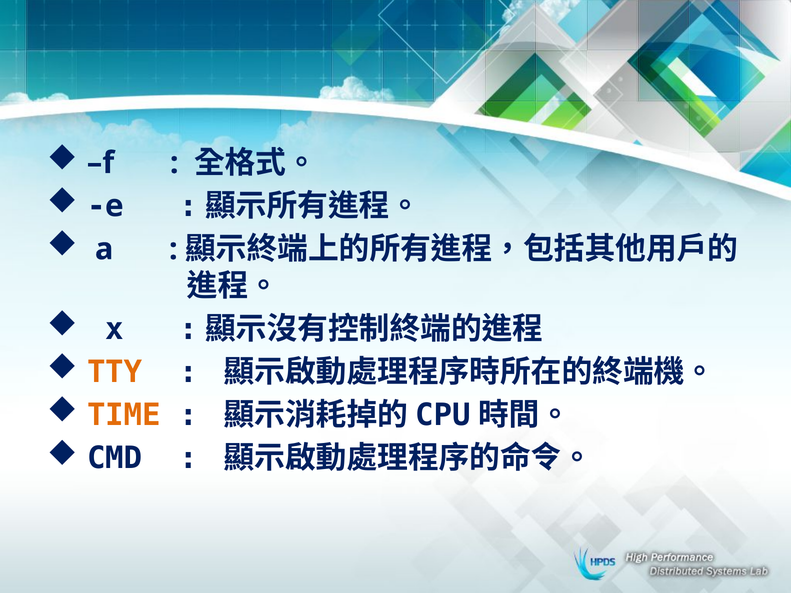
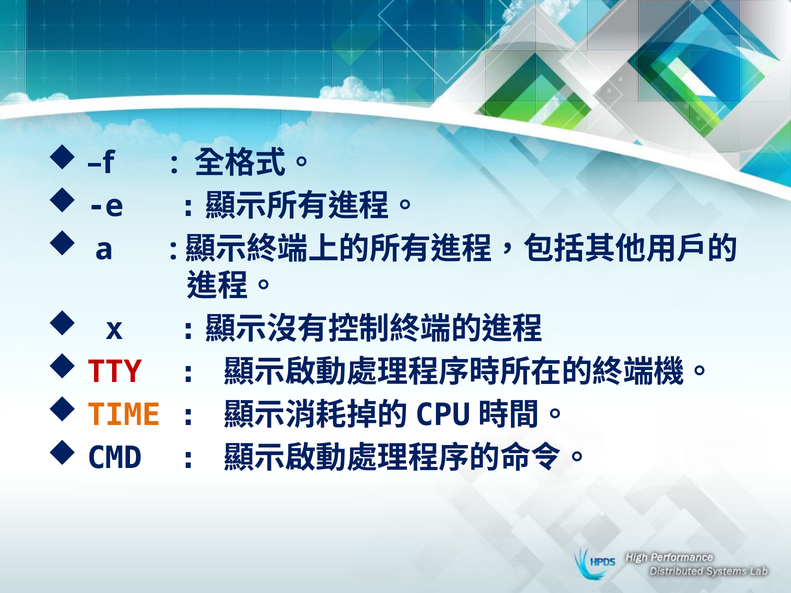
TTY colour: orange -> red
